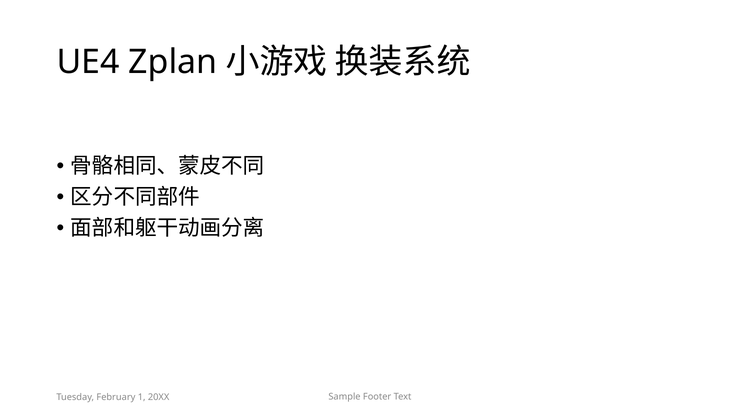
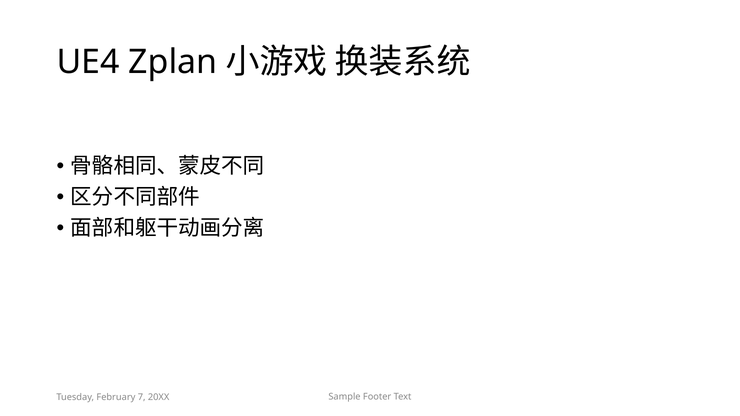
1: 1 -> 7
